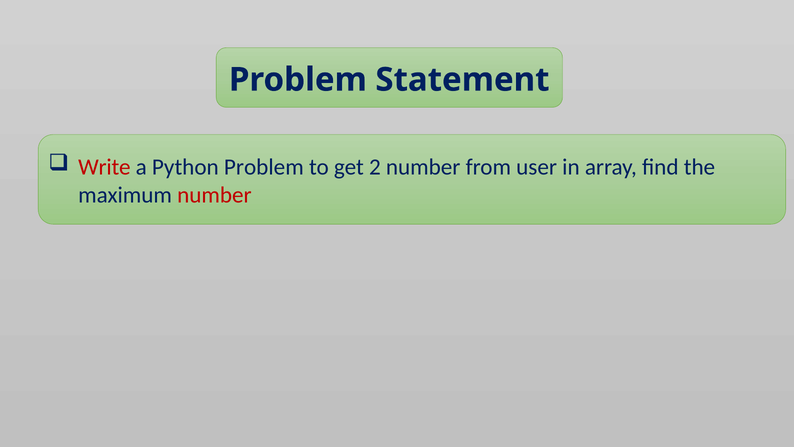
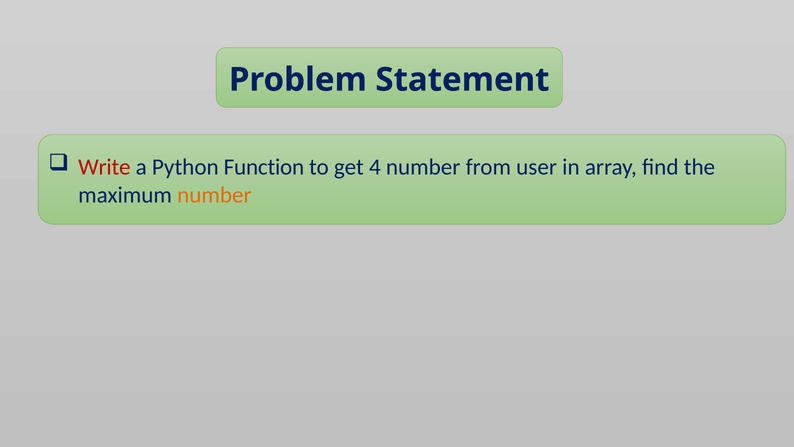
Python Problem: Problem -> Function
2: 2 -> 4
number at (214, 195) colour: red -> orange
